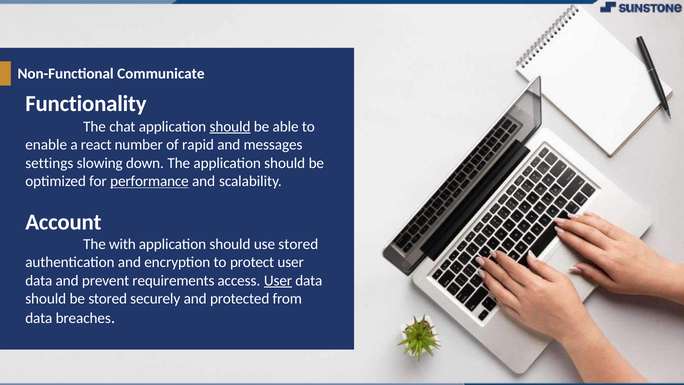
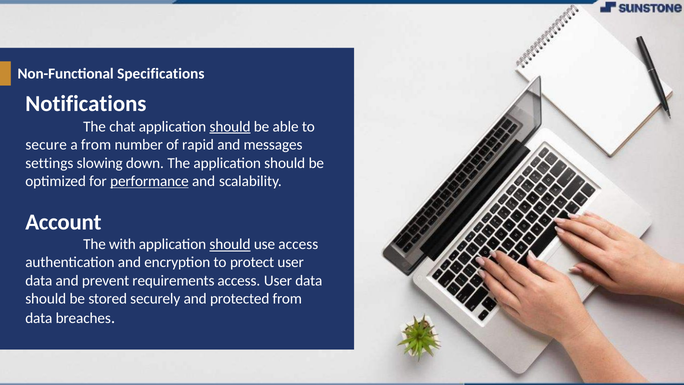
Communicate: Communicate -> Specifications
Functionality: Functionality -> Notifications
enable: enable -> secure
a react: react -> from
should at (230, 244) underline: none -> present
use stored: stored -> access
User at (278, 280) underline: present -> none
